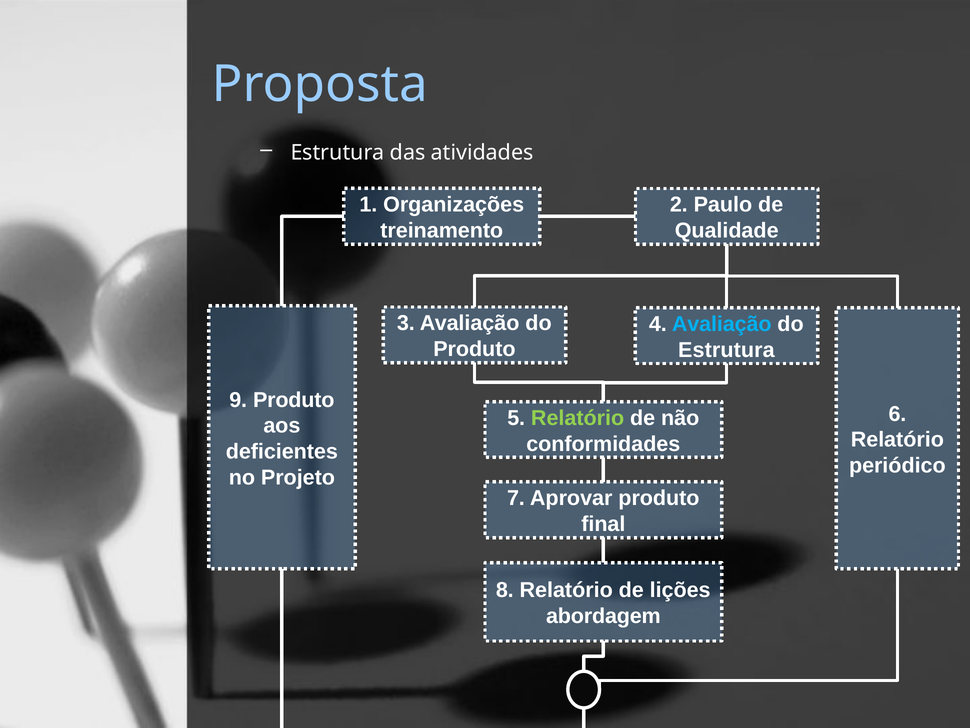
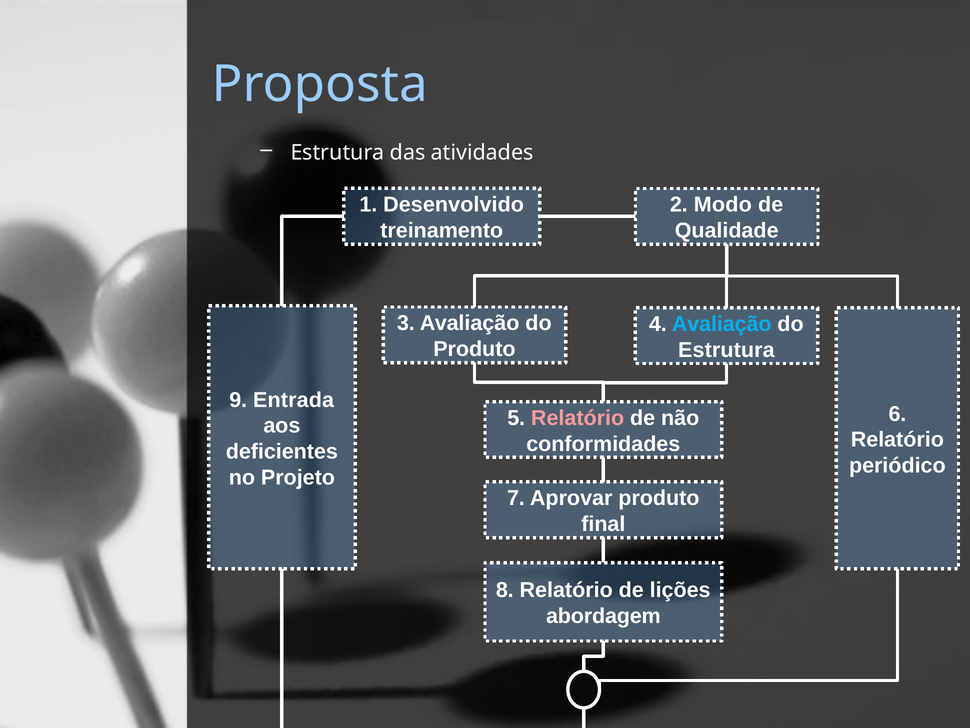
Organizações: Organizações -> Desenvolvido
Paulo: Paulo -> Modo
9 Produto: Produto -> Entrada
Relatório at (578, 418) colour: light green -> pink
